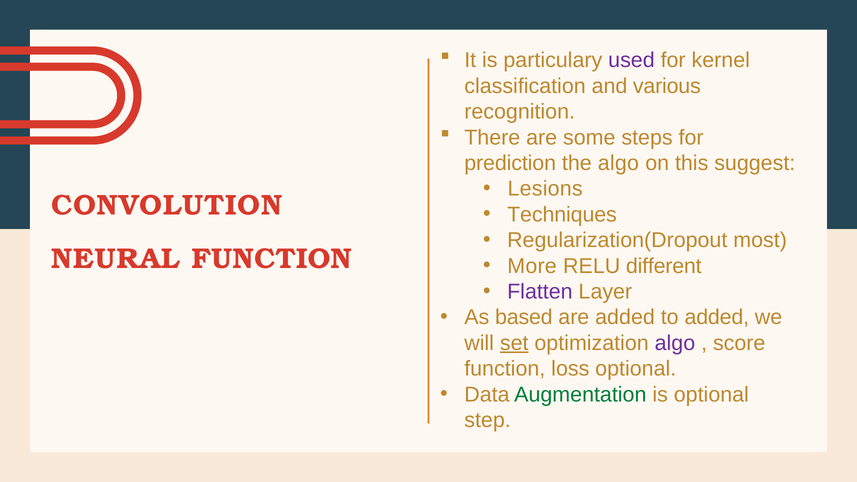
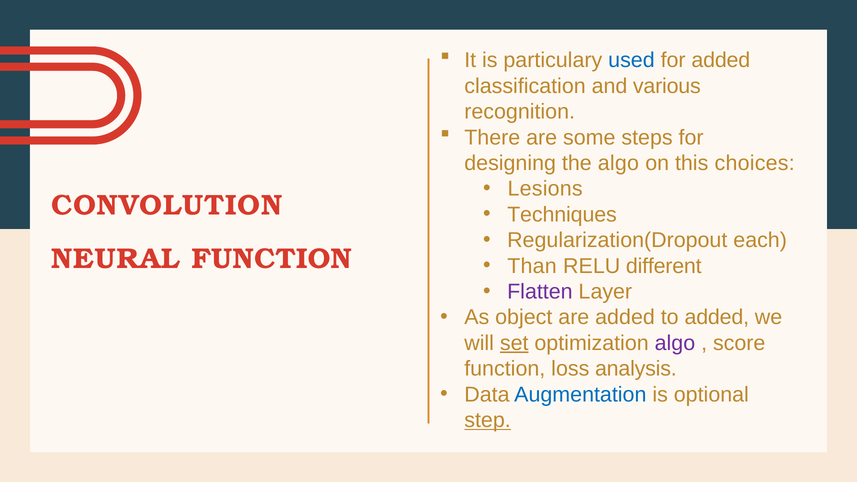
used colour: purple -> blue
for kernel: kernel -> added
prediction: prediction -> designing
suggest: suggest -> choices
most: most -> each
More: More -> Than
based: based -> object
loss optional: optional -> analysis
Augmentation colour: green -> blue
step underline: none -> present
